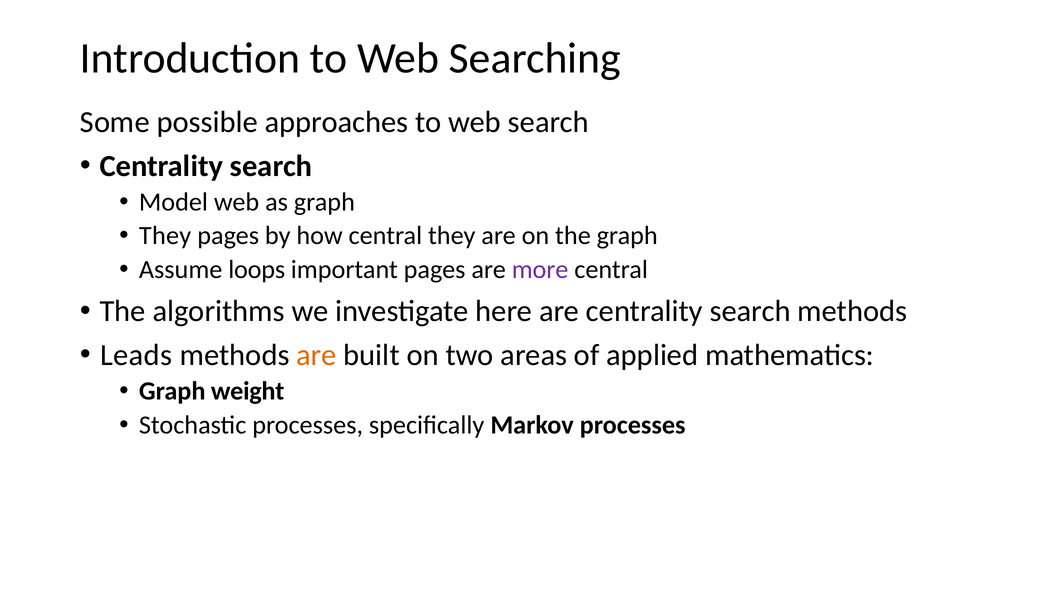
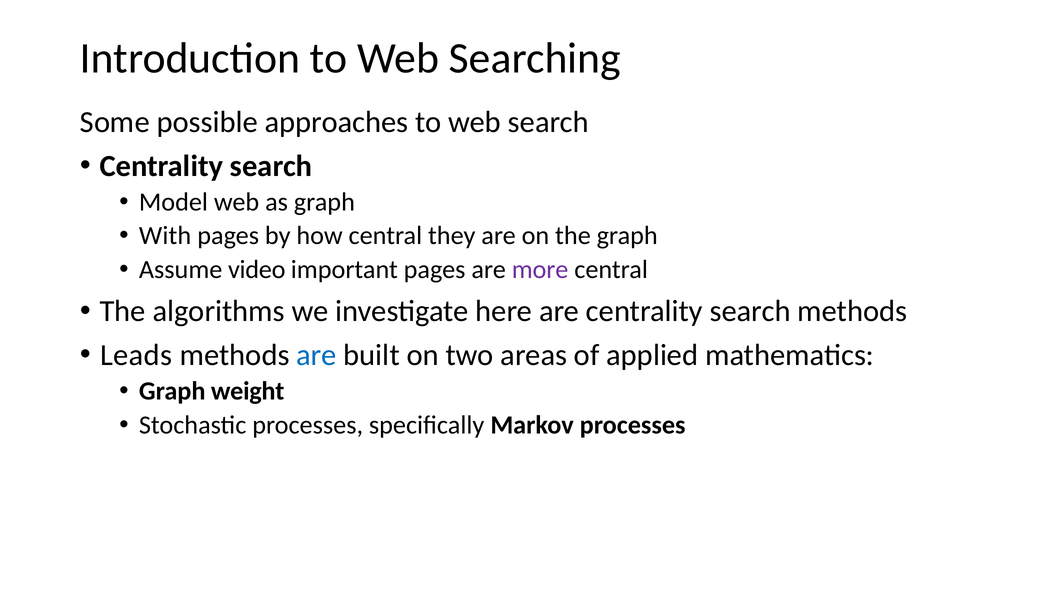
They at (165, 236): They -> With
loops: loops -> video
are at (317, 355) colour: orange -> blue
